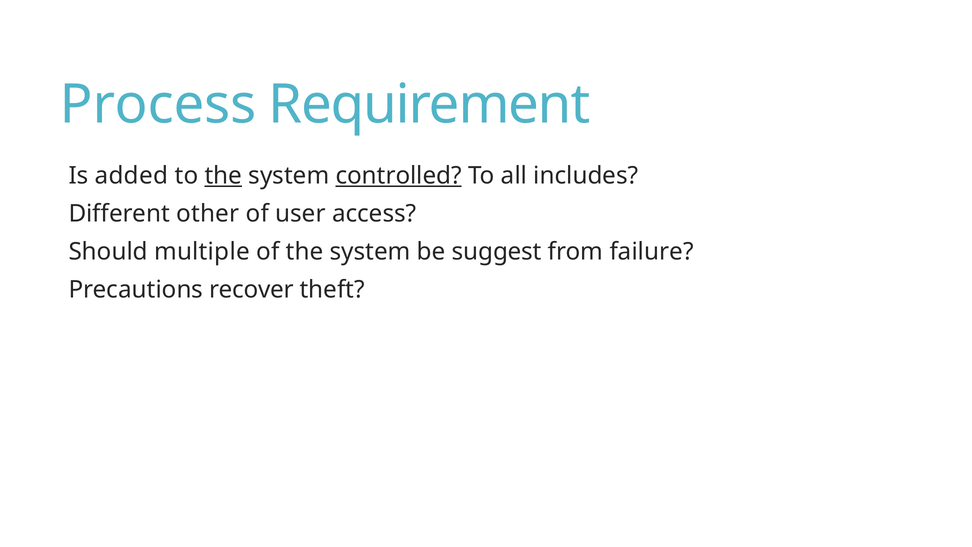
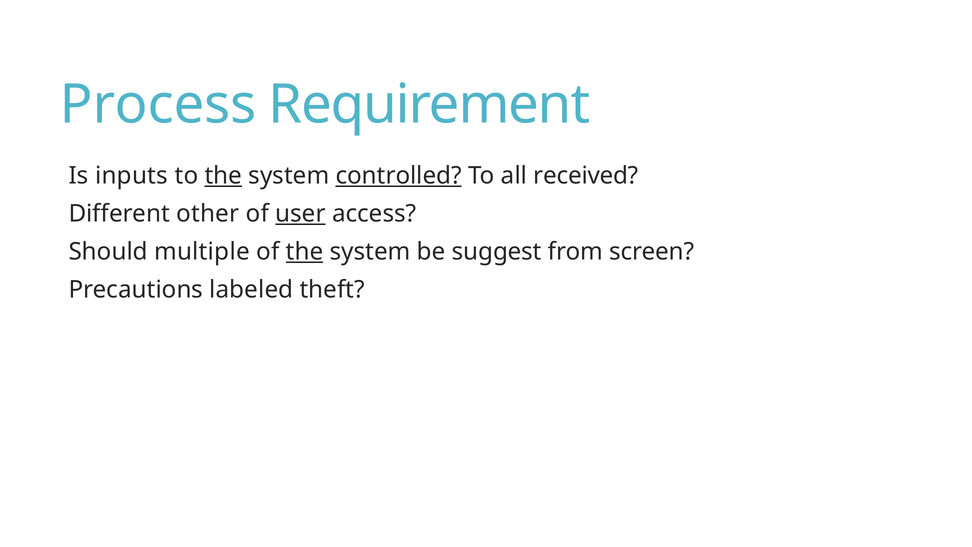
added: added -> inputs
includes: includes -> received
user underline: none -> present
the at (305, 252) underline: none -> present
failure: failure -> screen
recover: recover -> labeled
